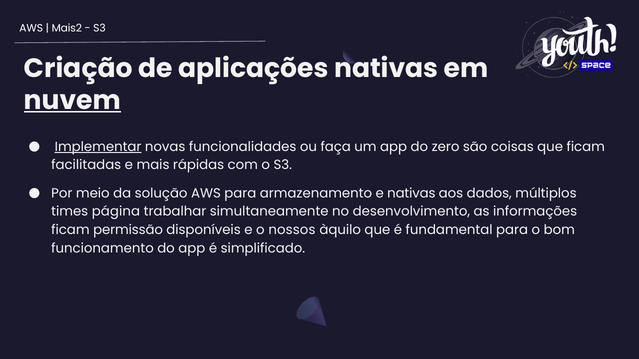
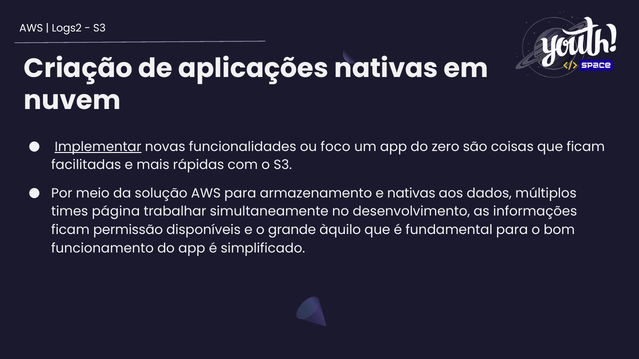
Mais2: Mais2 -> Logs2
nuvem underline: present -> none
faça: faça -> foco
nossos: nossos -> grande
